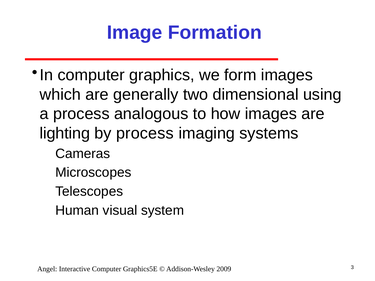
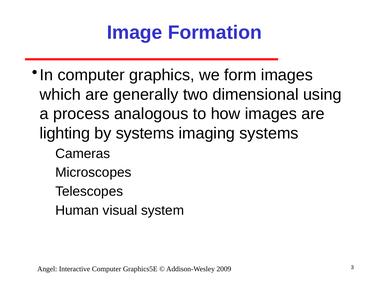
by process: process -> systems
